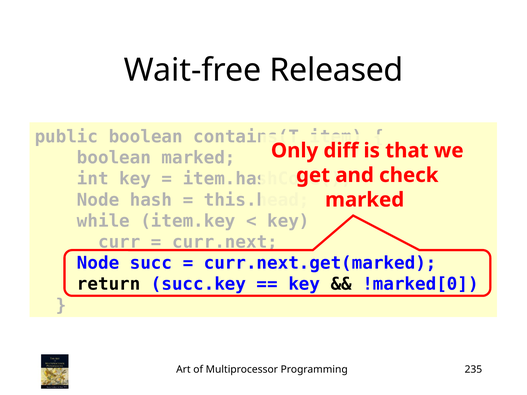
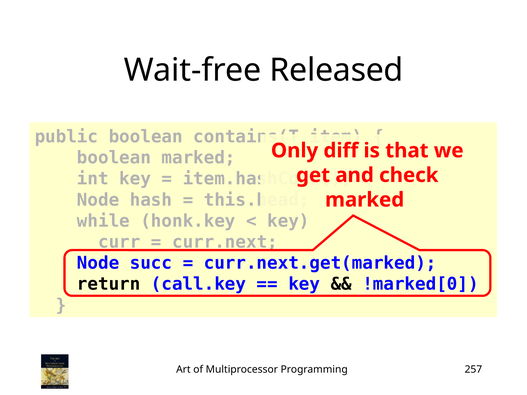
item.key: item.key -> honk.key
succ.key: succ.key -> call.key
235: 235 -> 257
